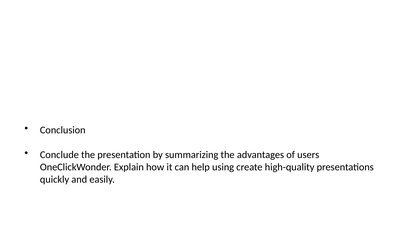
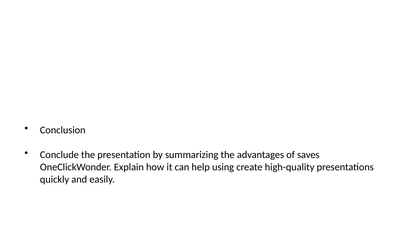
users: users -> saves
